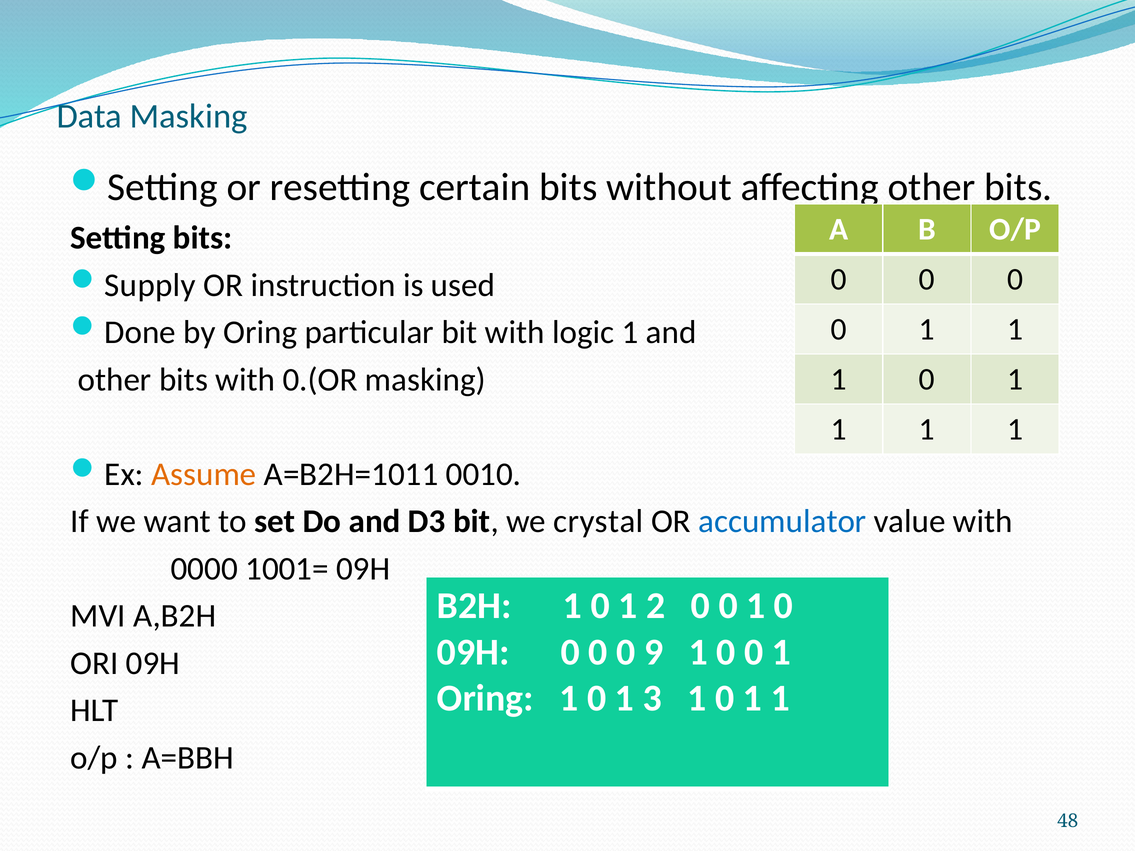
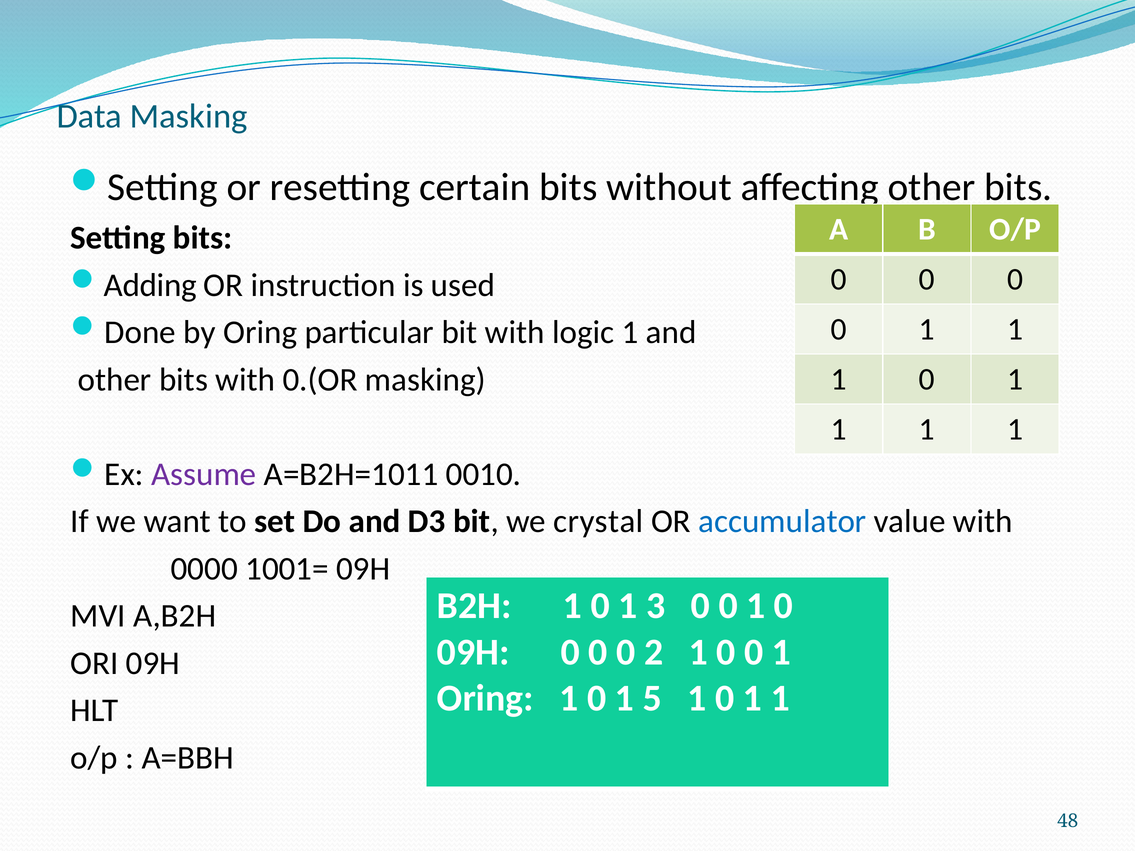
Supply: Supply -> Adding
Assume colour: orange -> purple
2: 2 -> 3
9: 9 -> 2
3: 3 -> 5
